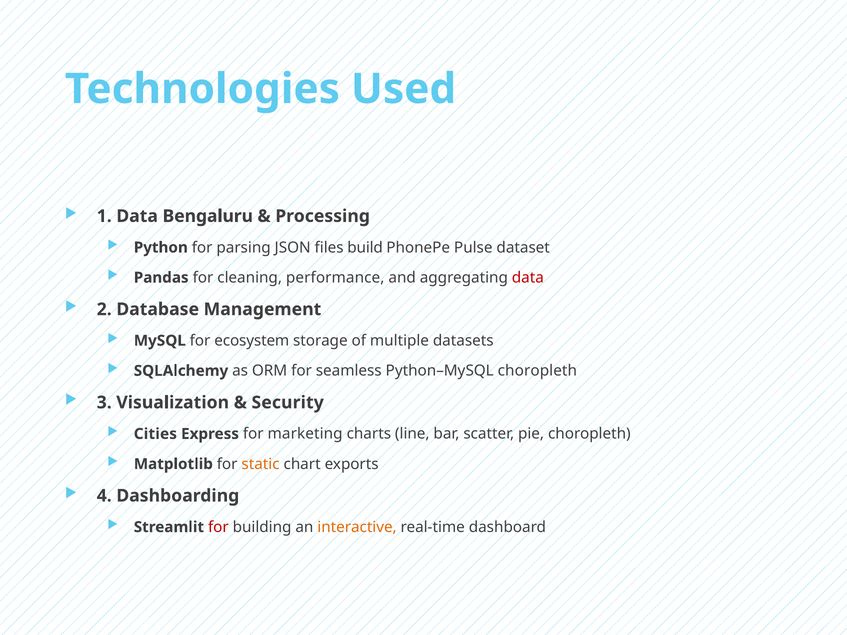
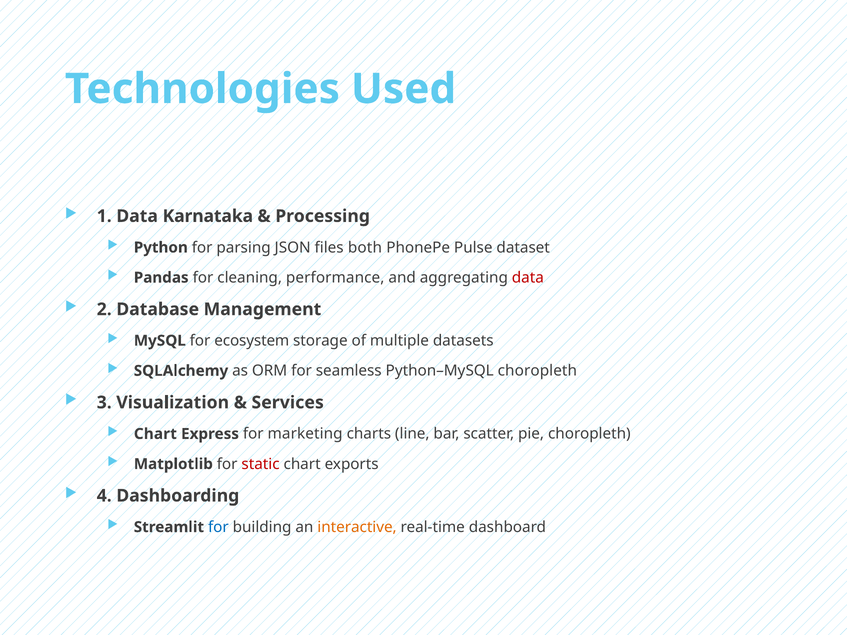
Bengaluru: Bengaluru -> Karnataka
build: build -> both
Security: Security -> Services
Cities at (155, 434): Cities -> Chart
static colour: orange -> red
for at (218, 527) colour: red -> blue
